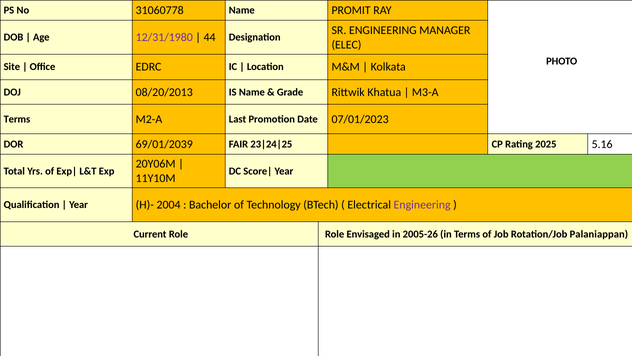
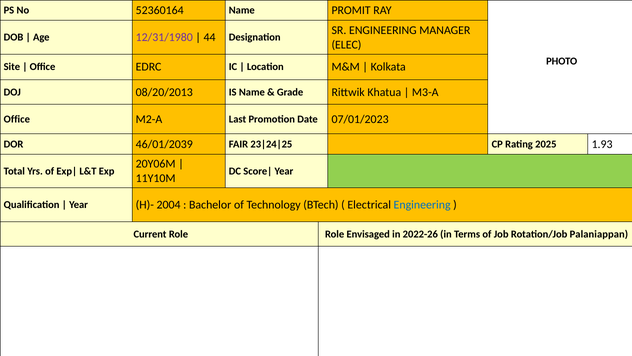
31060778: 31060778 -> 52360164
Terms at (17, 119): Terms -> Office
69/01/2039: 69/01/2039 -> 46/01/2039
5.16: 5.16 -> 1.93
Engineering at (422, 205) colour: purple -> blue
2005-26: 2005-26 -> 2022-26
